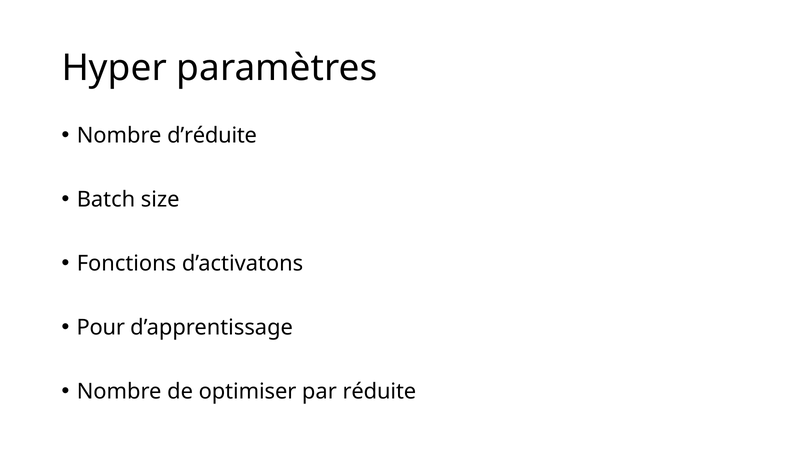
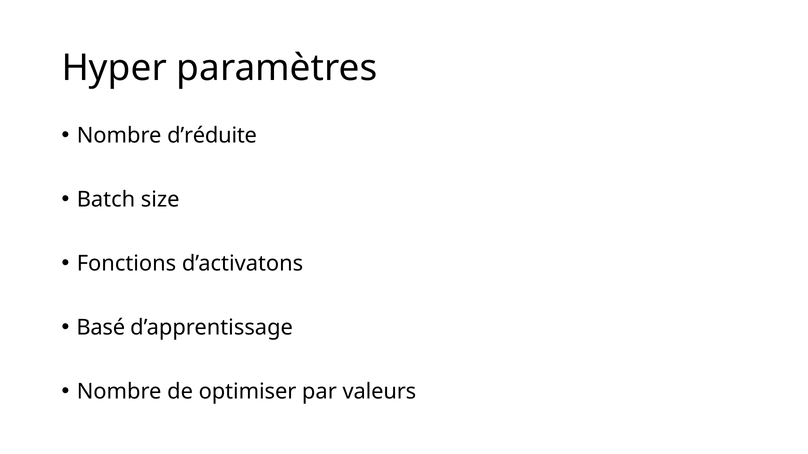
Pour: Pour -> Basé
réduite: réduite -> valeurs
